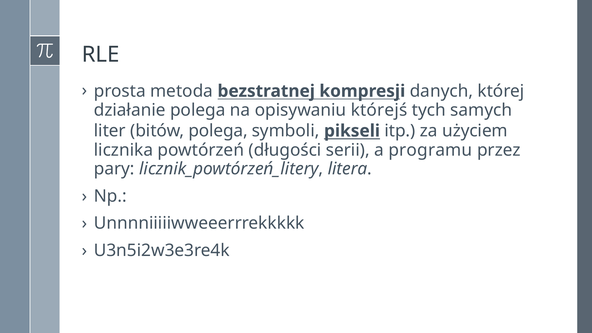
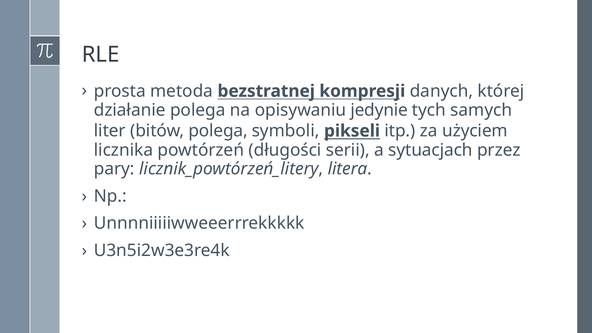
którejś: którejś -> jedynie
programu: programu -> sytuacjach
